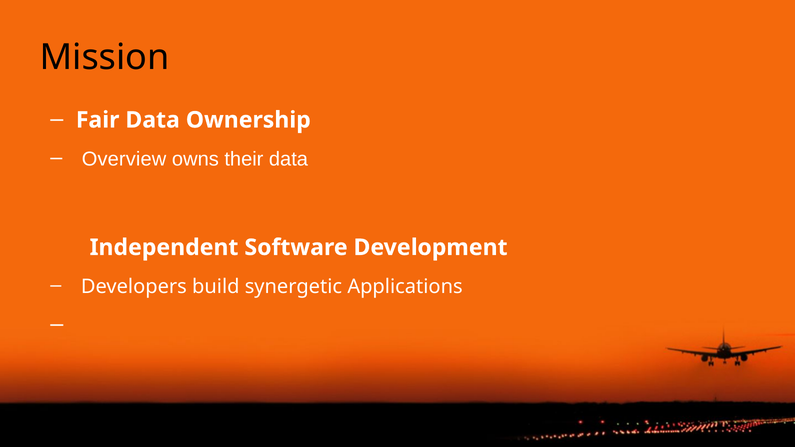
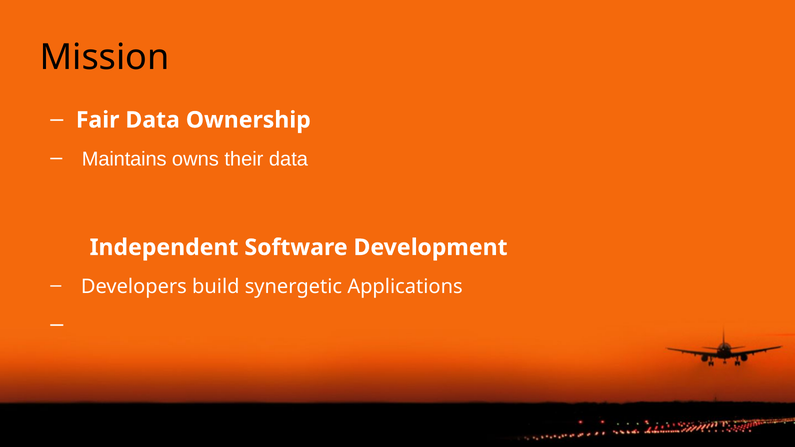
Overview: Overview -> Maintains
